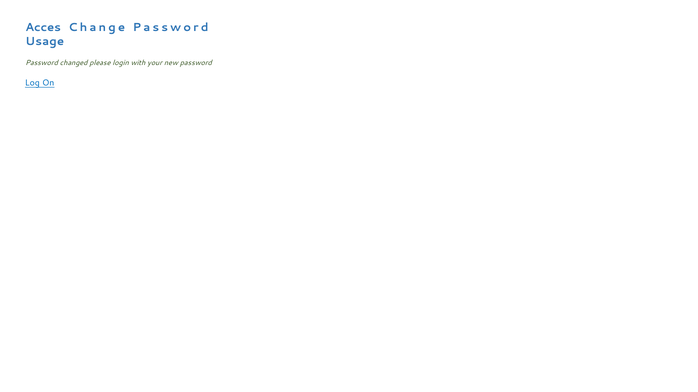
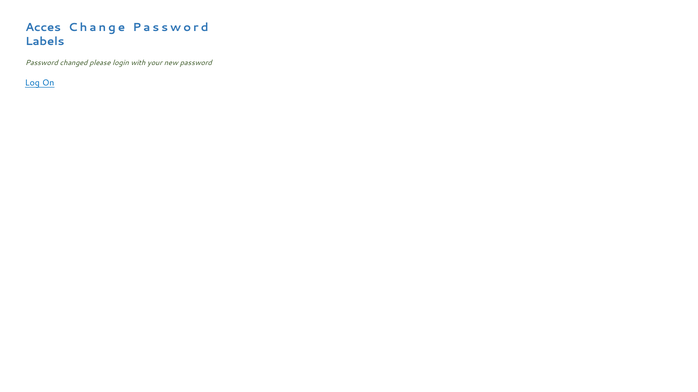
Usage: Usage -> Labels
